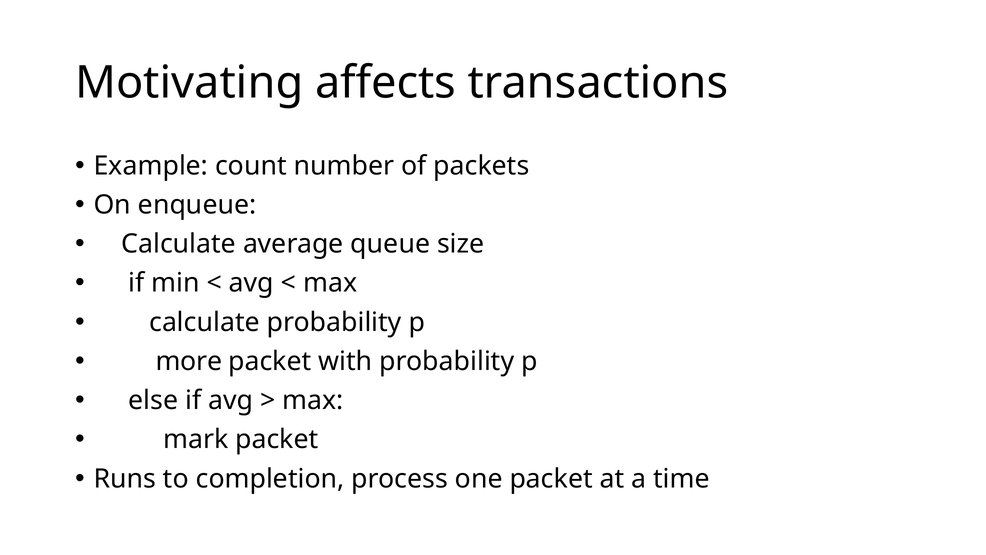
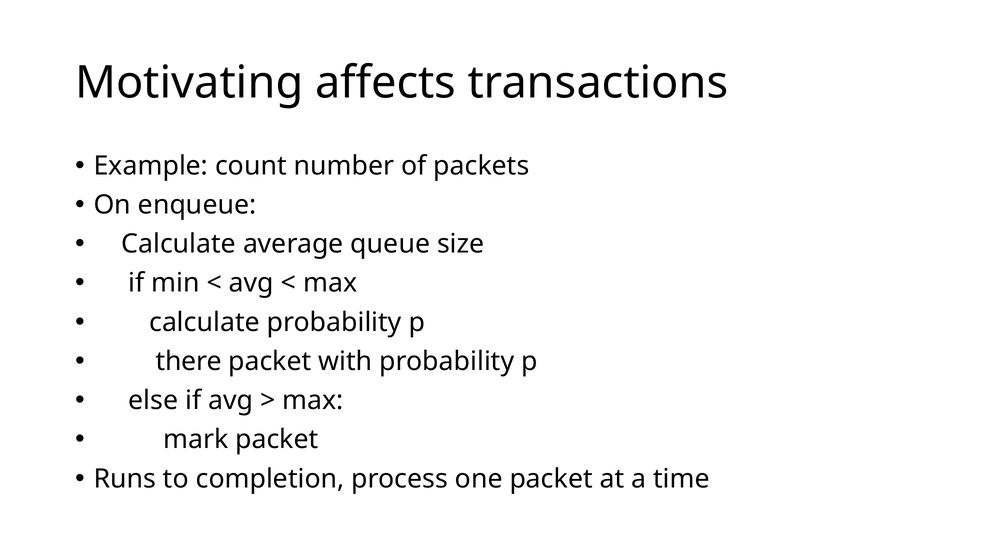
more: more -> there
